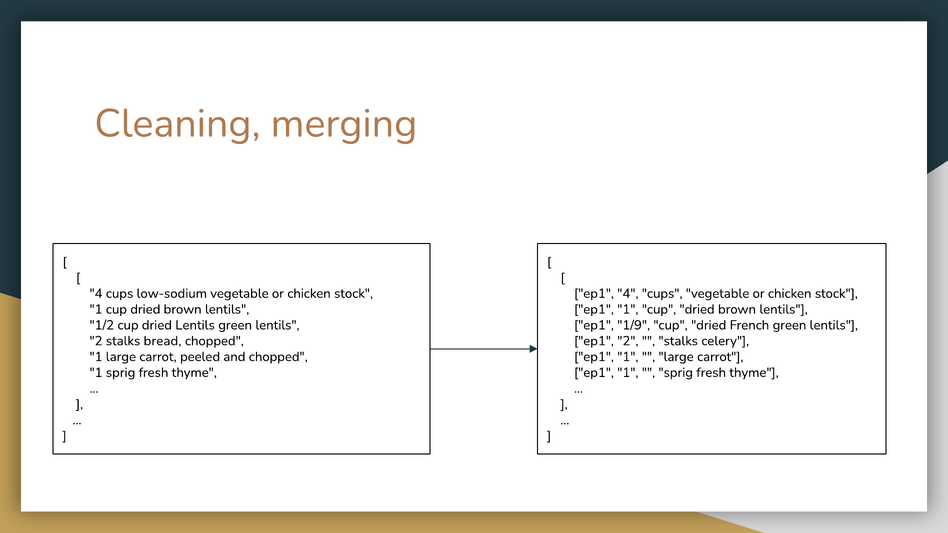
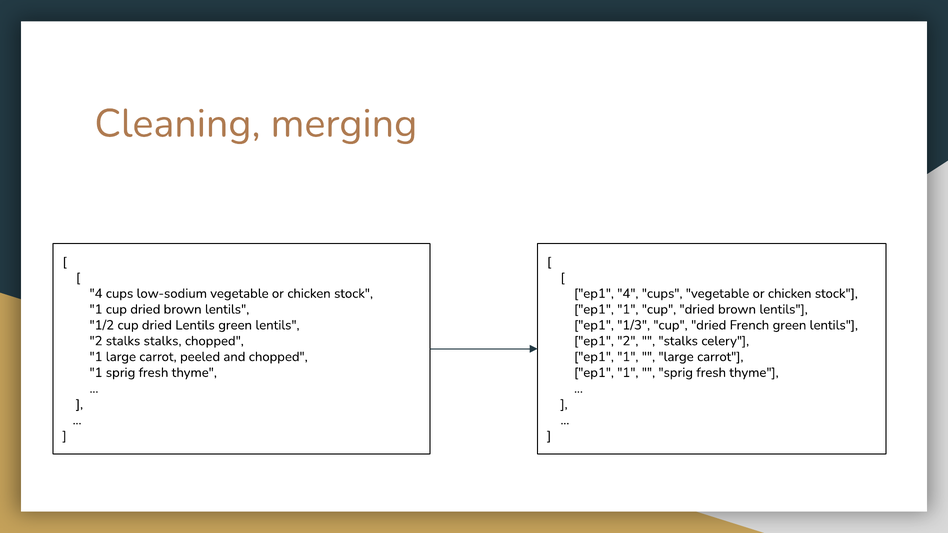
1/9: 1/9 -> 1/3
stalks bread: bread -> stalks
